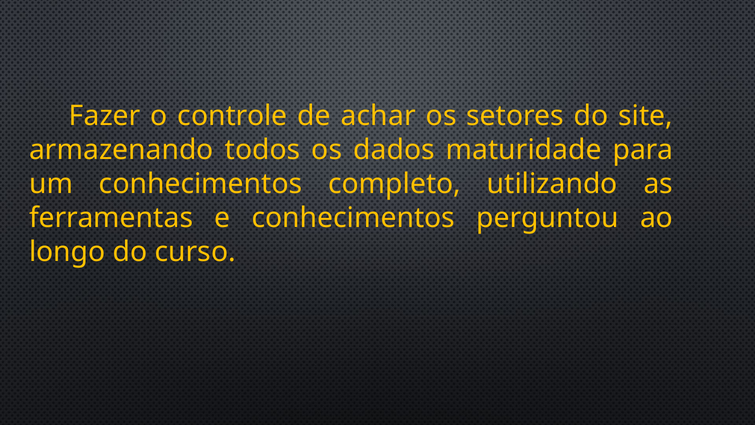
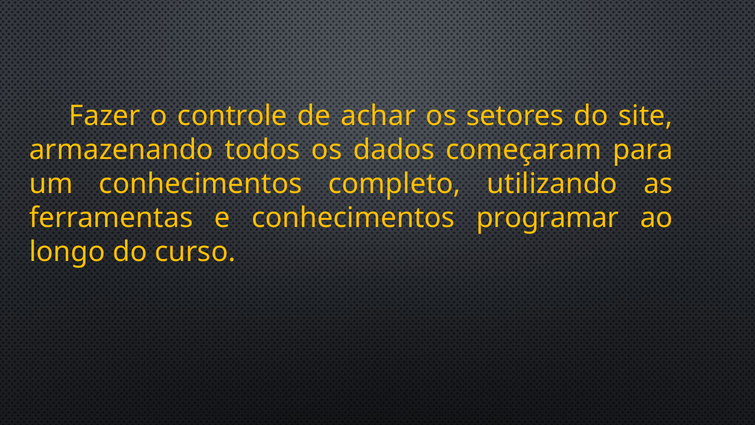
maturidade: maturidade -> começaram
perguntou: perguntou -> programar
